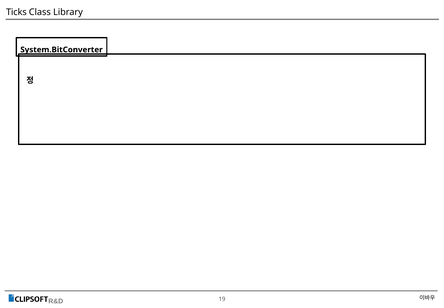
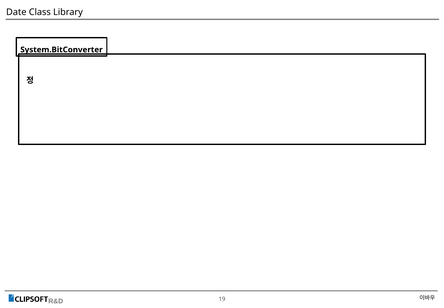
Ticks: Ticks -> Date
